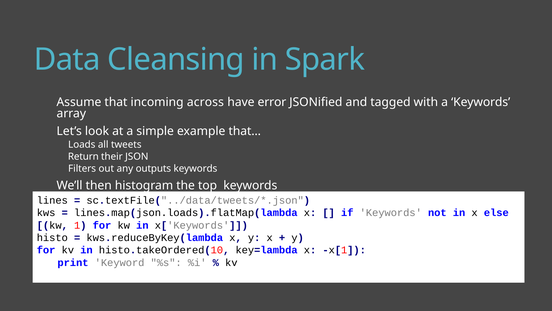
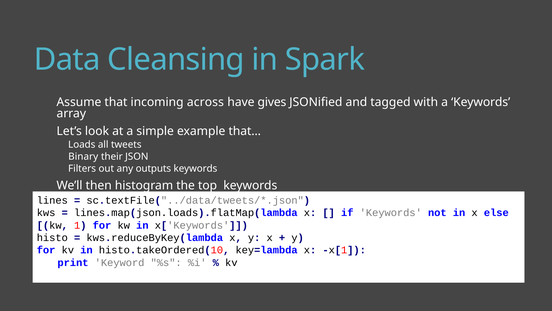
error: error -> gives
Return: Return -> Binary
